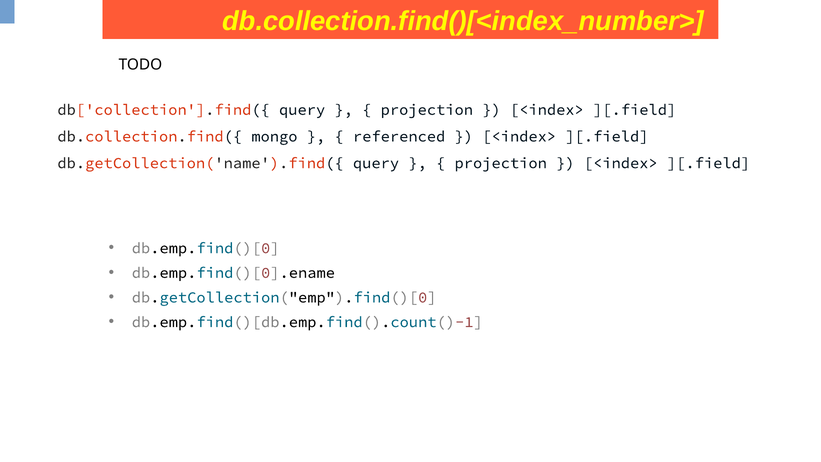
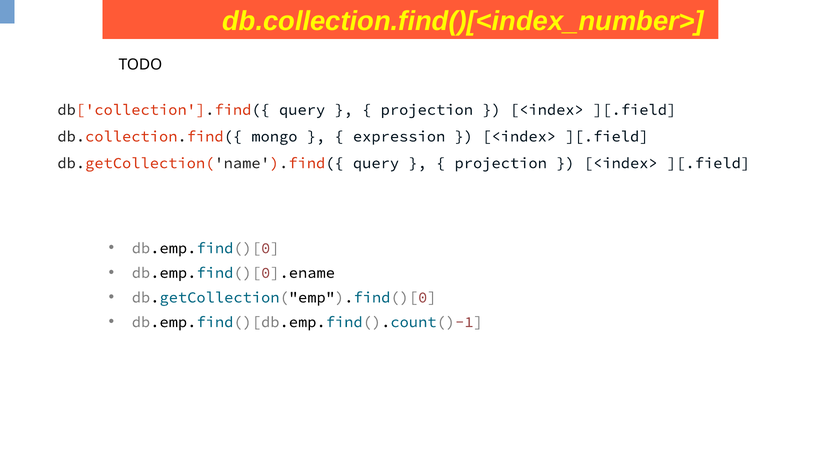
referenced: referenced -> expression
